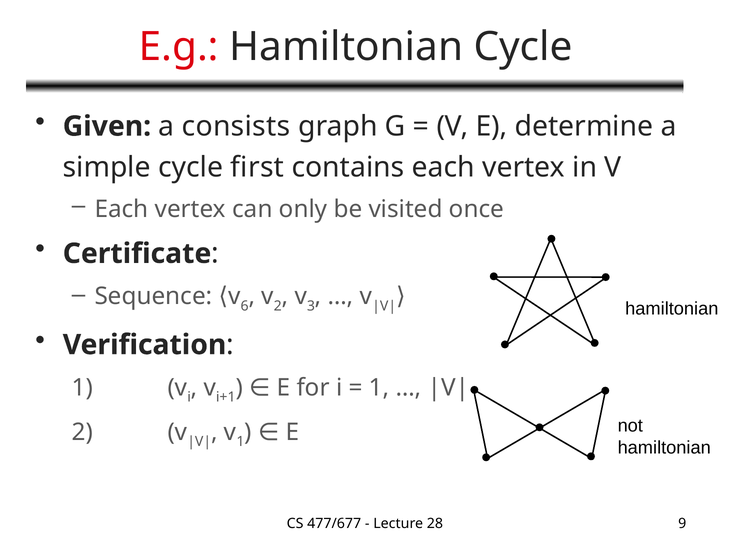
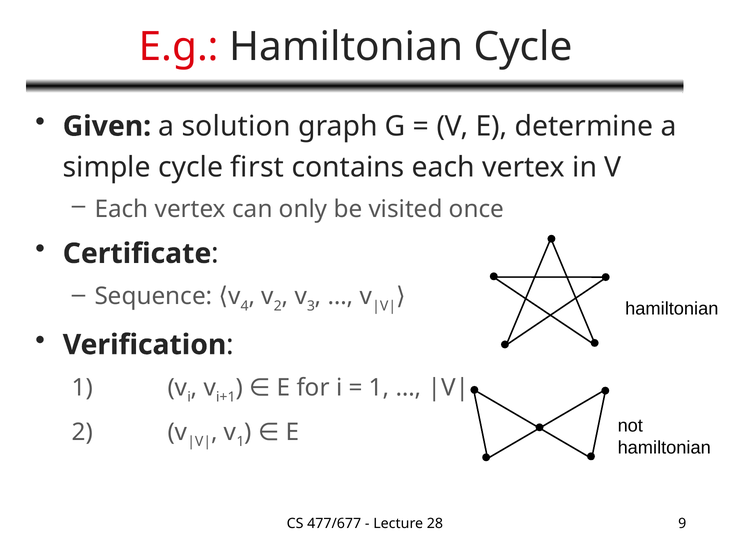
consists: consists -> solution
6: 6 -> 4
